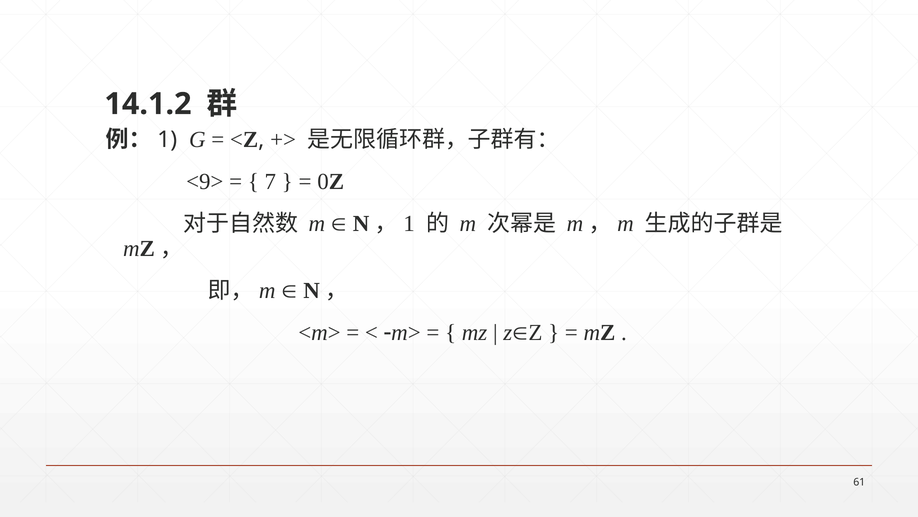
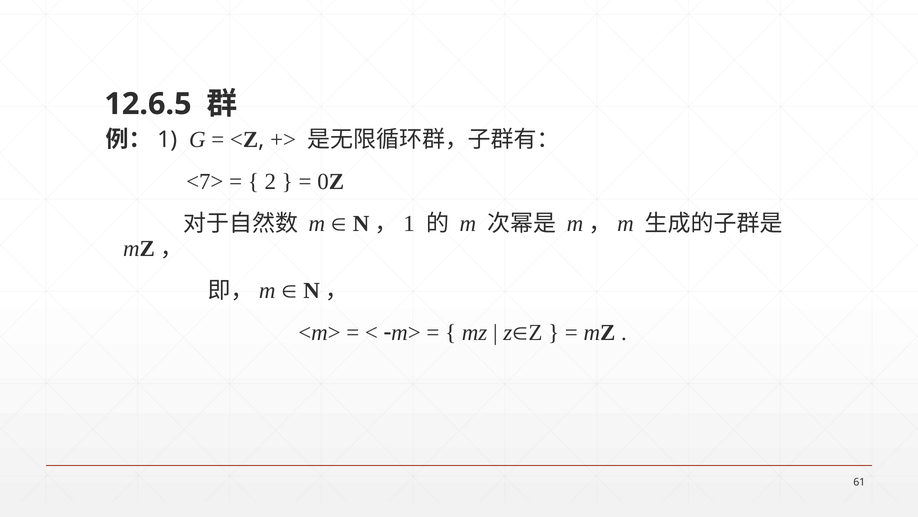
14.1.2: 14.1.2 -> 12.6.5
<9>: <9> -> <7>
7: 7 -> 2
